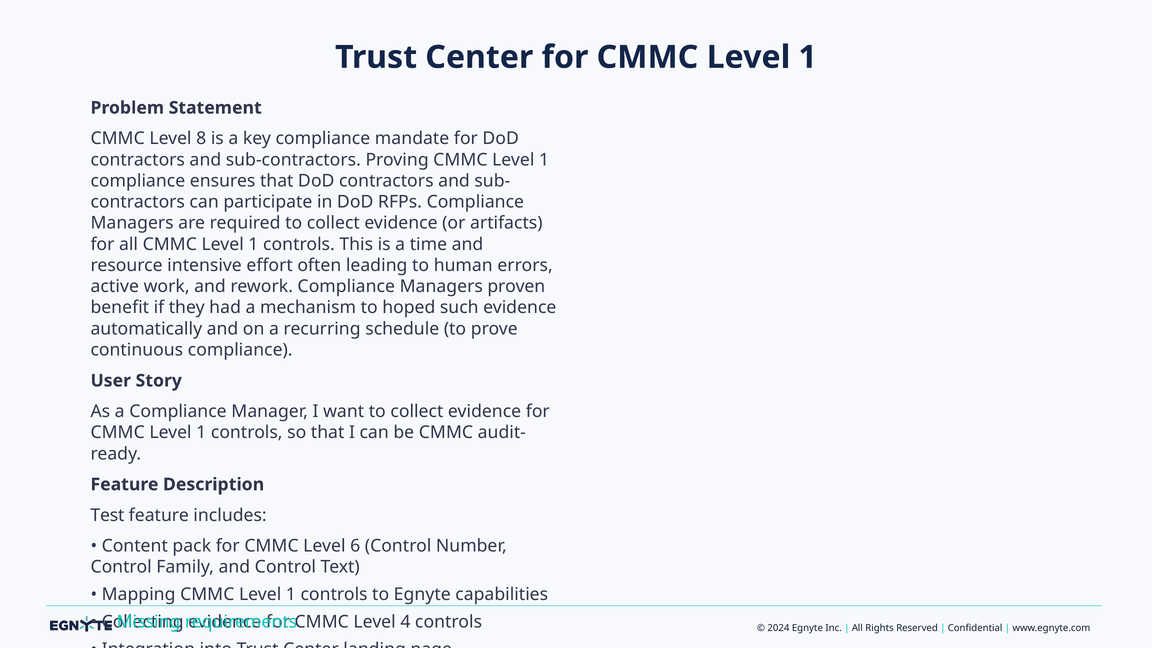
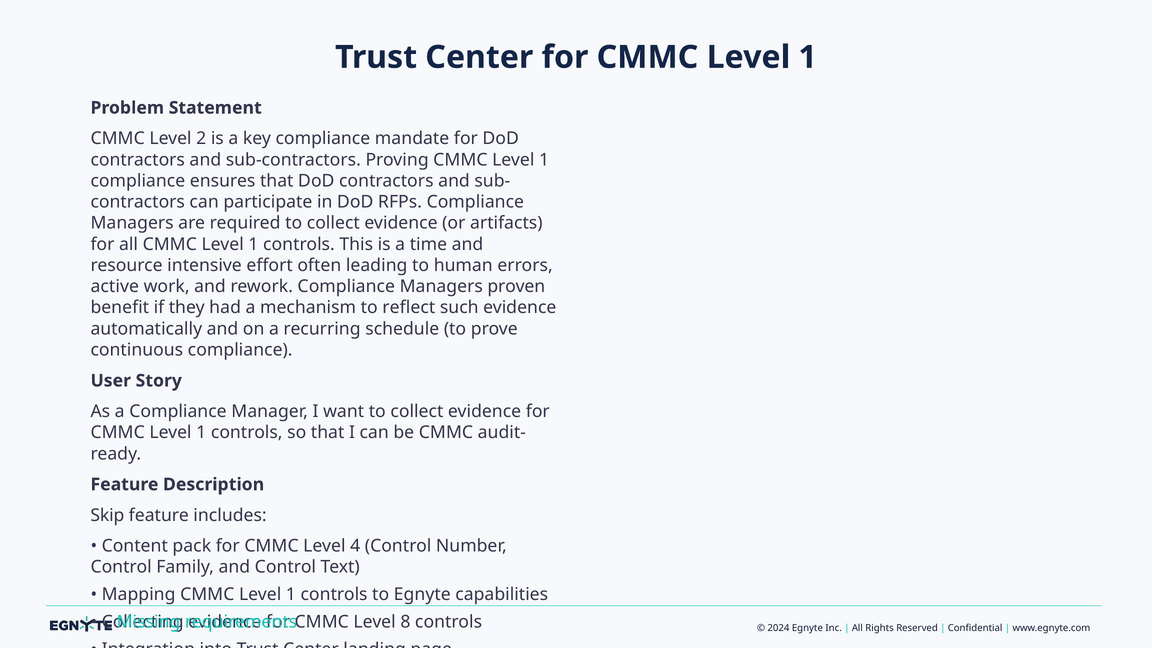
8: 8 -> 2
hoped: hoped -> reflect
Test: Test -> Skip
6: 6 -> 4
4: 4 -> 8
